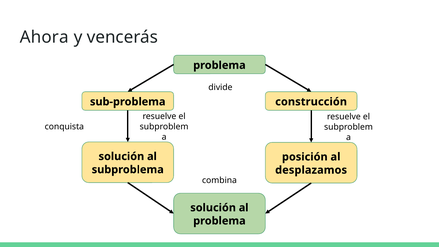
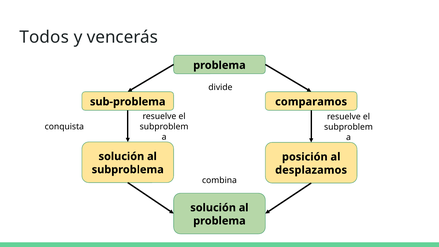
Ahora: Ahora -> Todos
construcción: construcción -> comparamos
